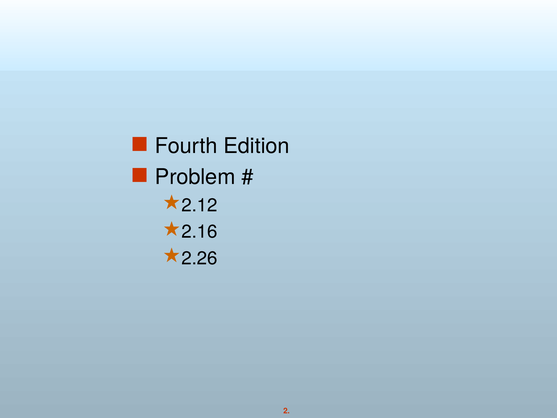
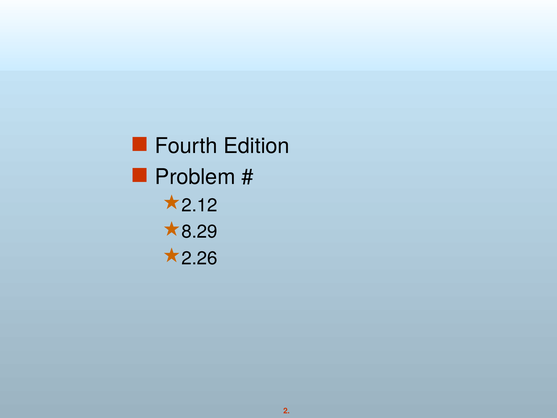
2.16: 2.16 -> 8.29
